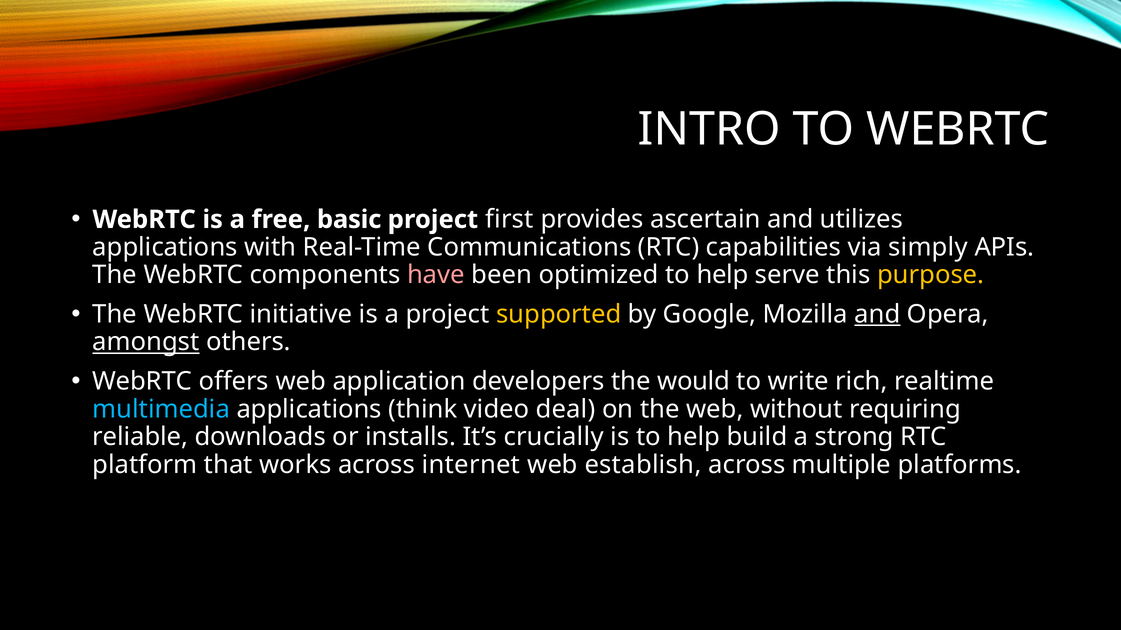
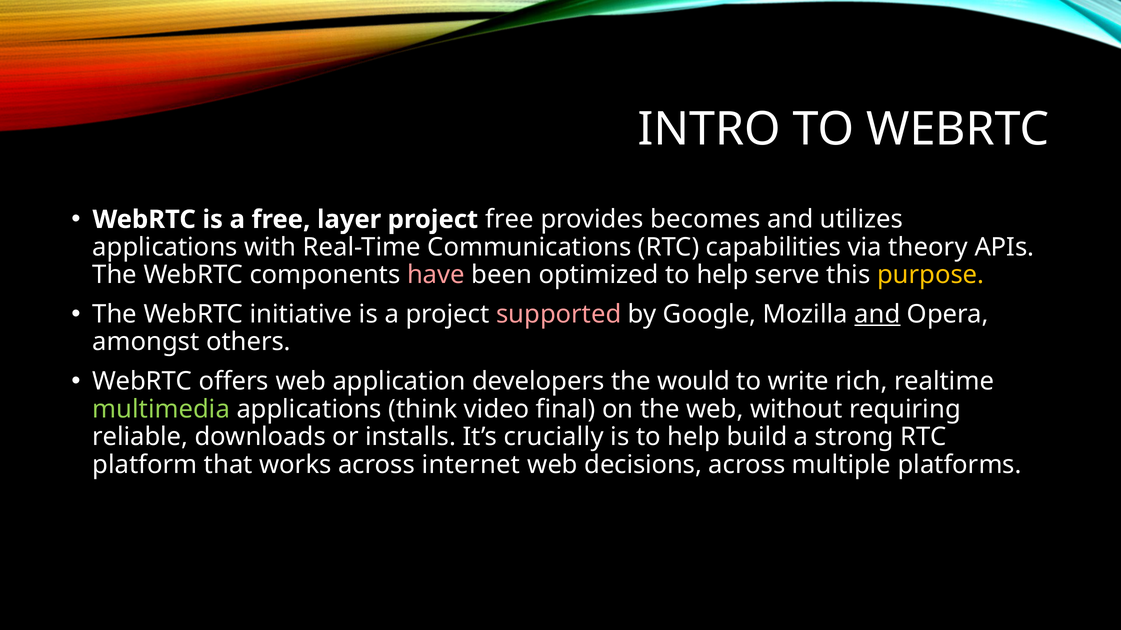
basic: basic -> layer
project first: first -> free
ascertain: ascertain -> becomes
simply: simply -> theory
supported colour: yellow -> pink
amongst underline: present -> none
multimedia colour: light blue -> light green
deal: deal -> final
establish: establish -> decisions
